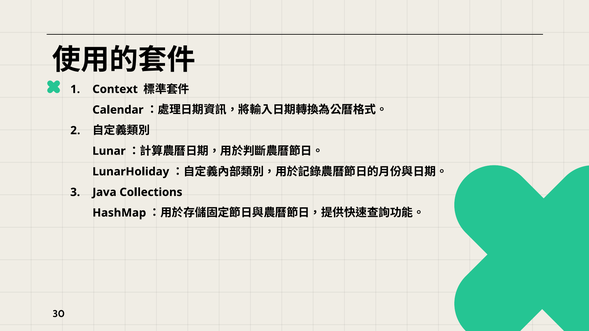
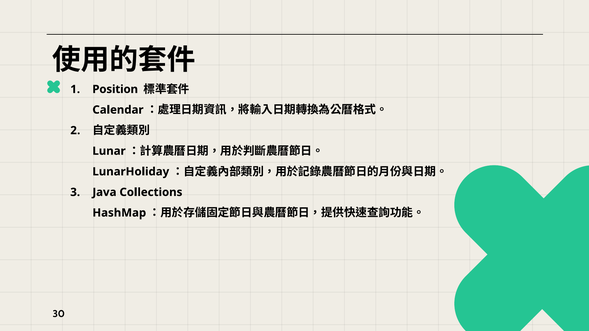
Context: Context -> Position
